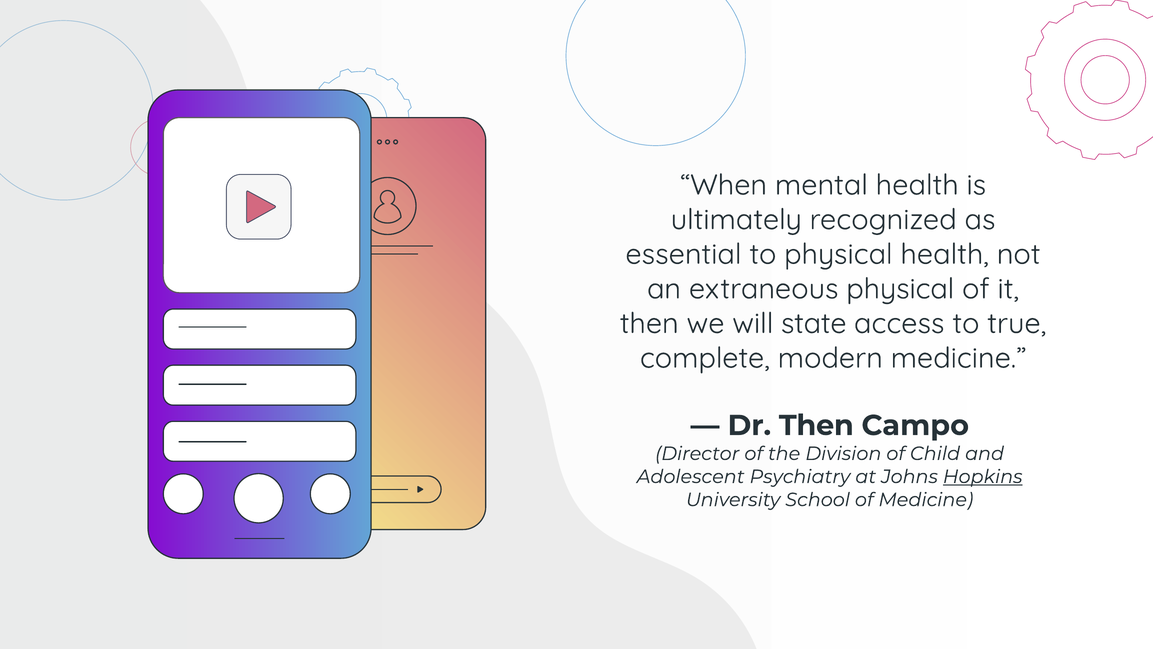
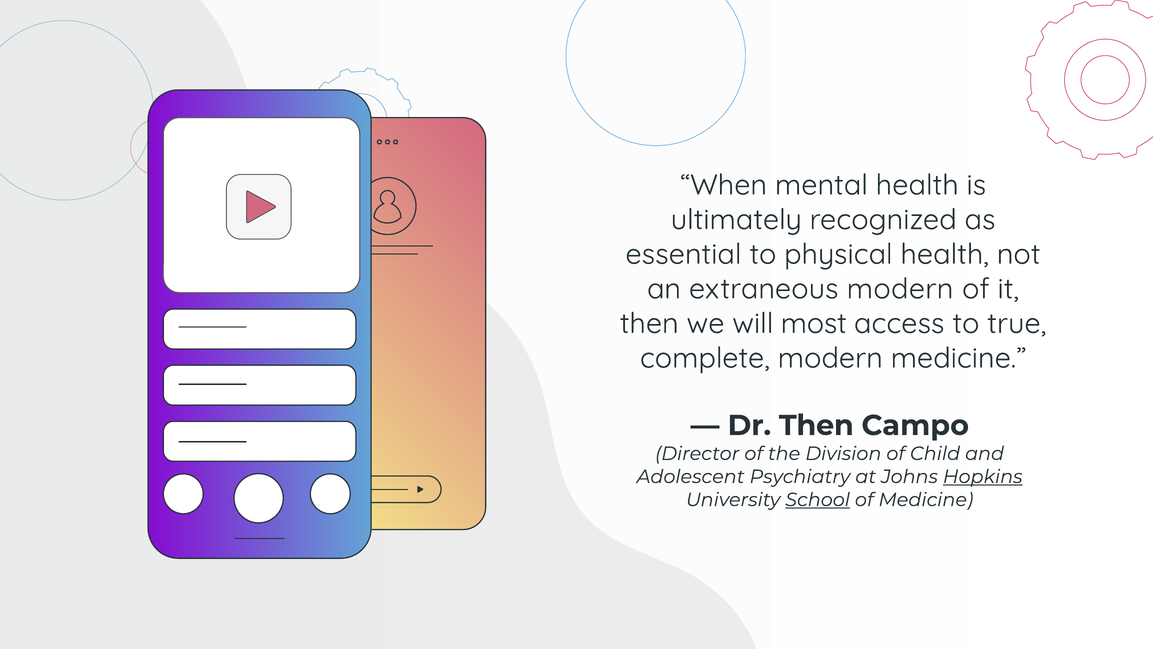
extraneous physical: physical -> modern
state: state -> most
School underline: none -> present
